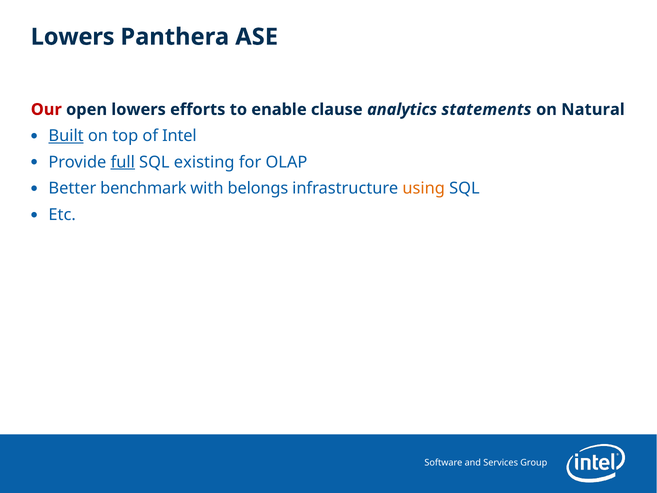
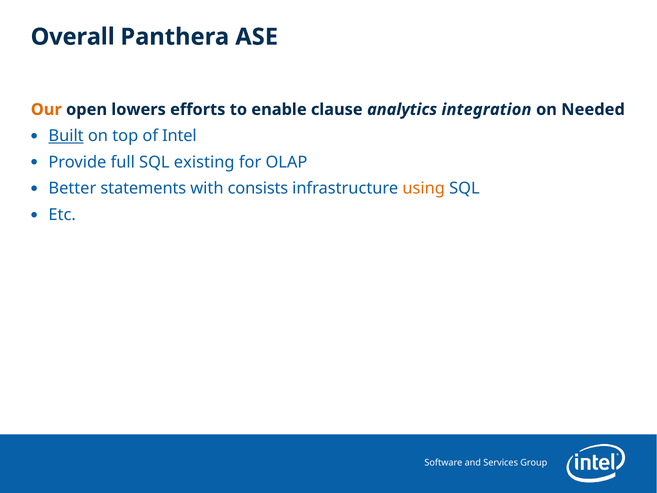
Lowers at (73, 37): Lowers -> Overall
Our colour: red -> orange
statements: statements -> integration
Natural: Natural -> Needed
full underline: present -> none
benchmark: benchmark -> statements
belongs: belongs -> consists
